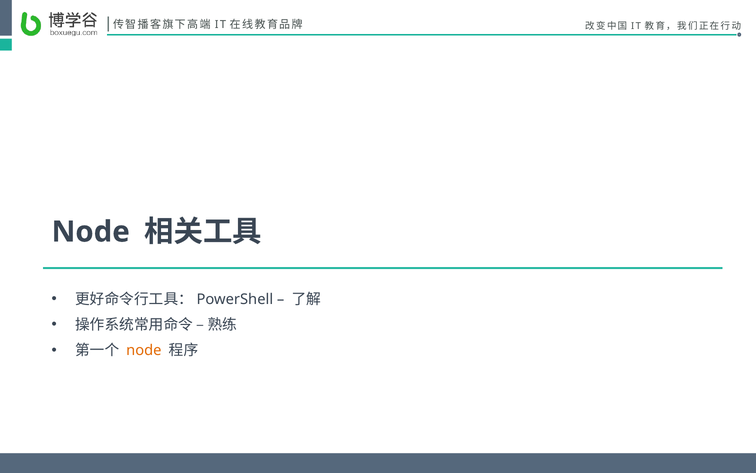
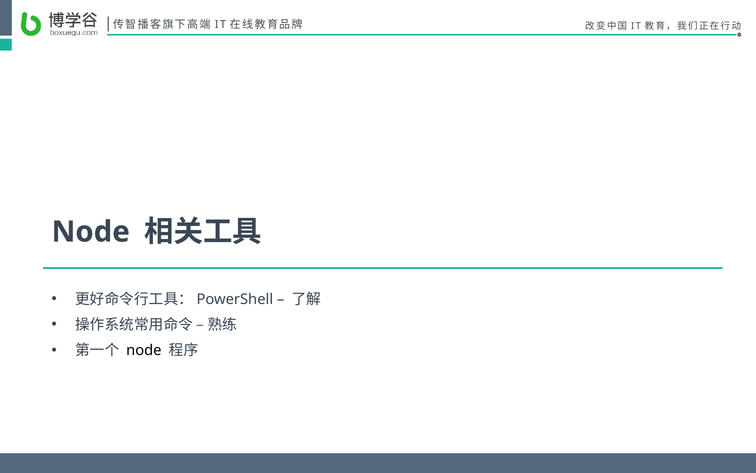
node at (144, 350) colour: orange -> black
